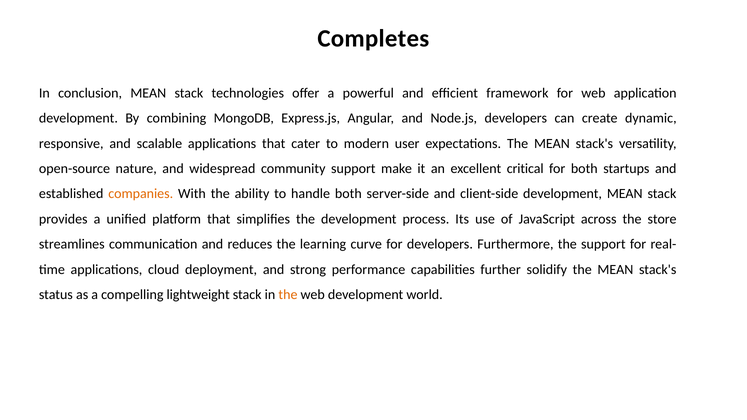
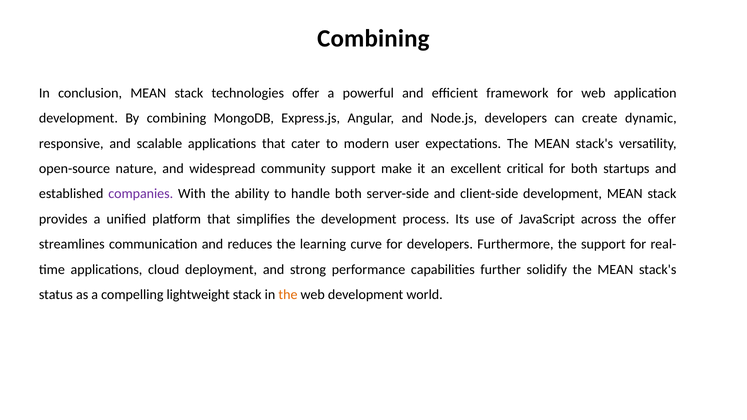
Completes at (373, 39): Completes -> Combining
companies colour: orange -> purple
the store: store -> offer
